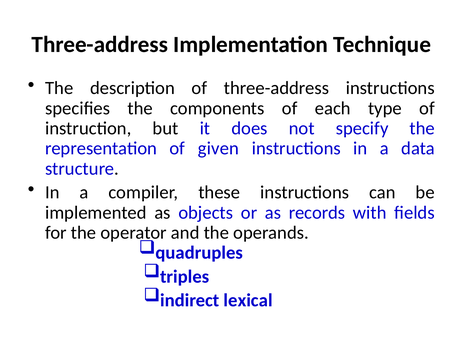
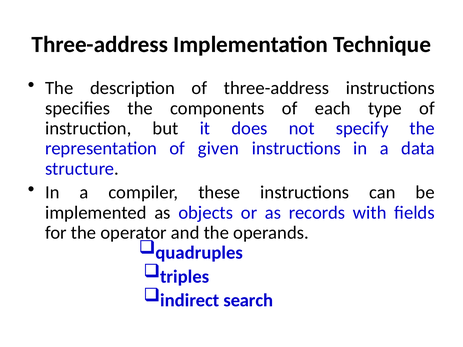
lexical: lexical -> search
